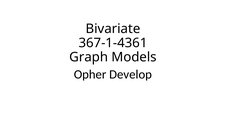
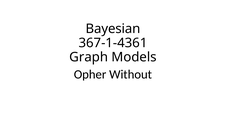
Bivariate: Bivariate -> Bayesian
Develop: Develop -> Without
